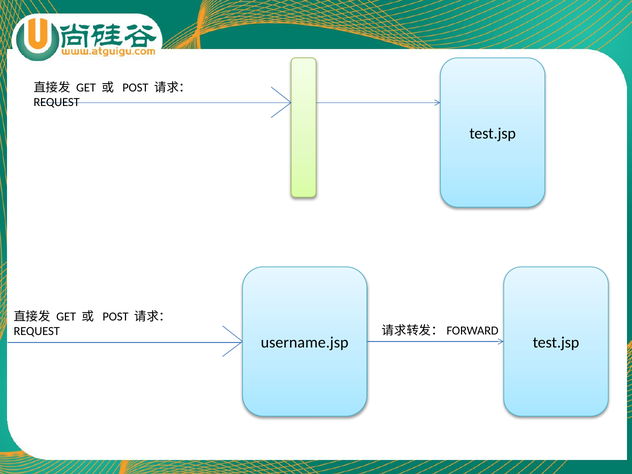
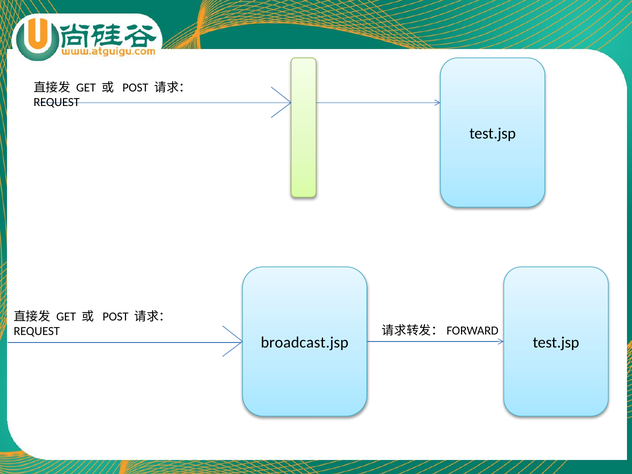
username.jsp: username.jsp -> broadcast.jsp
